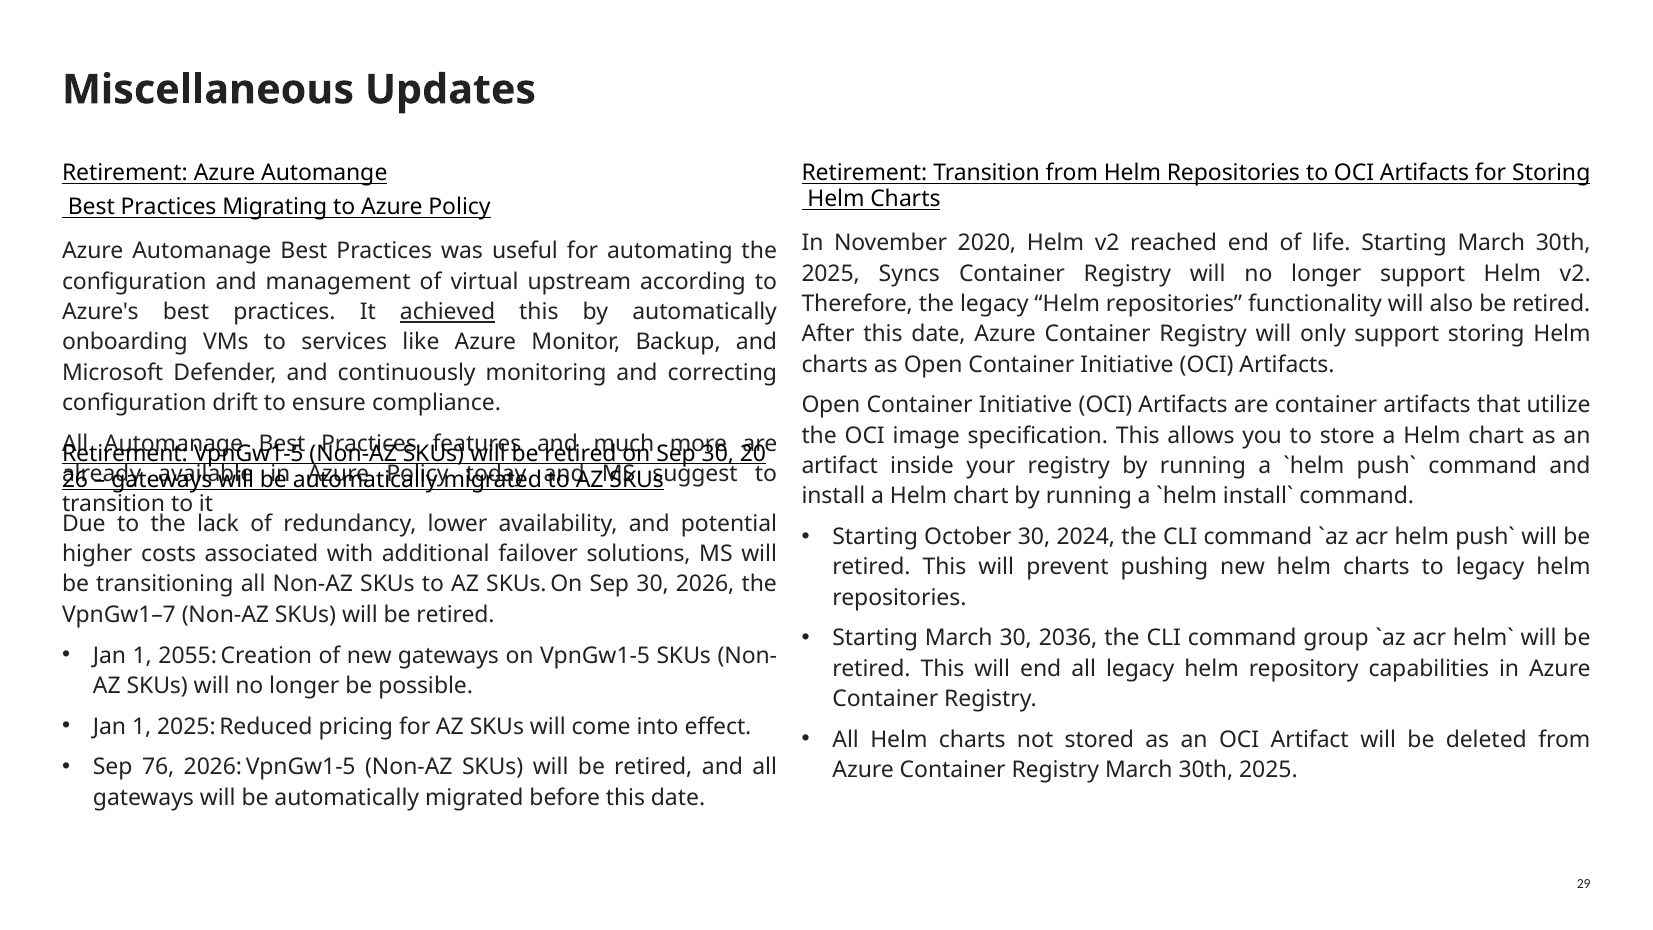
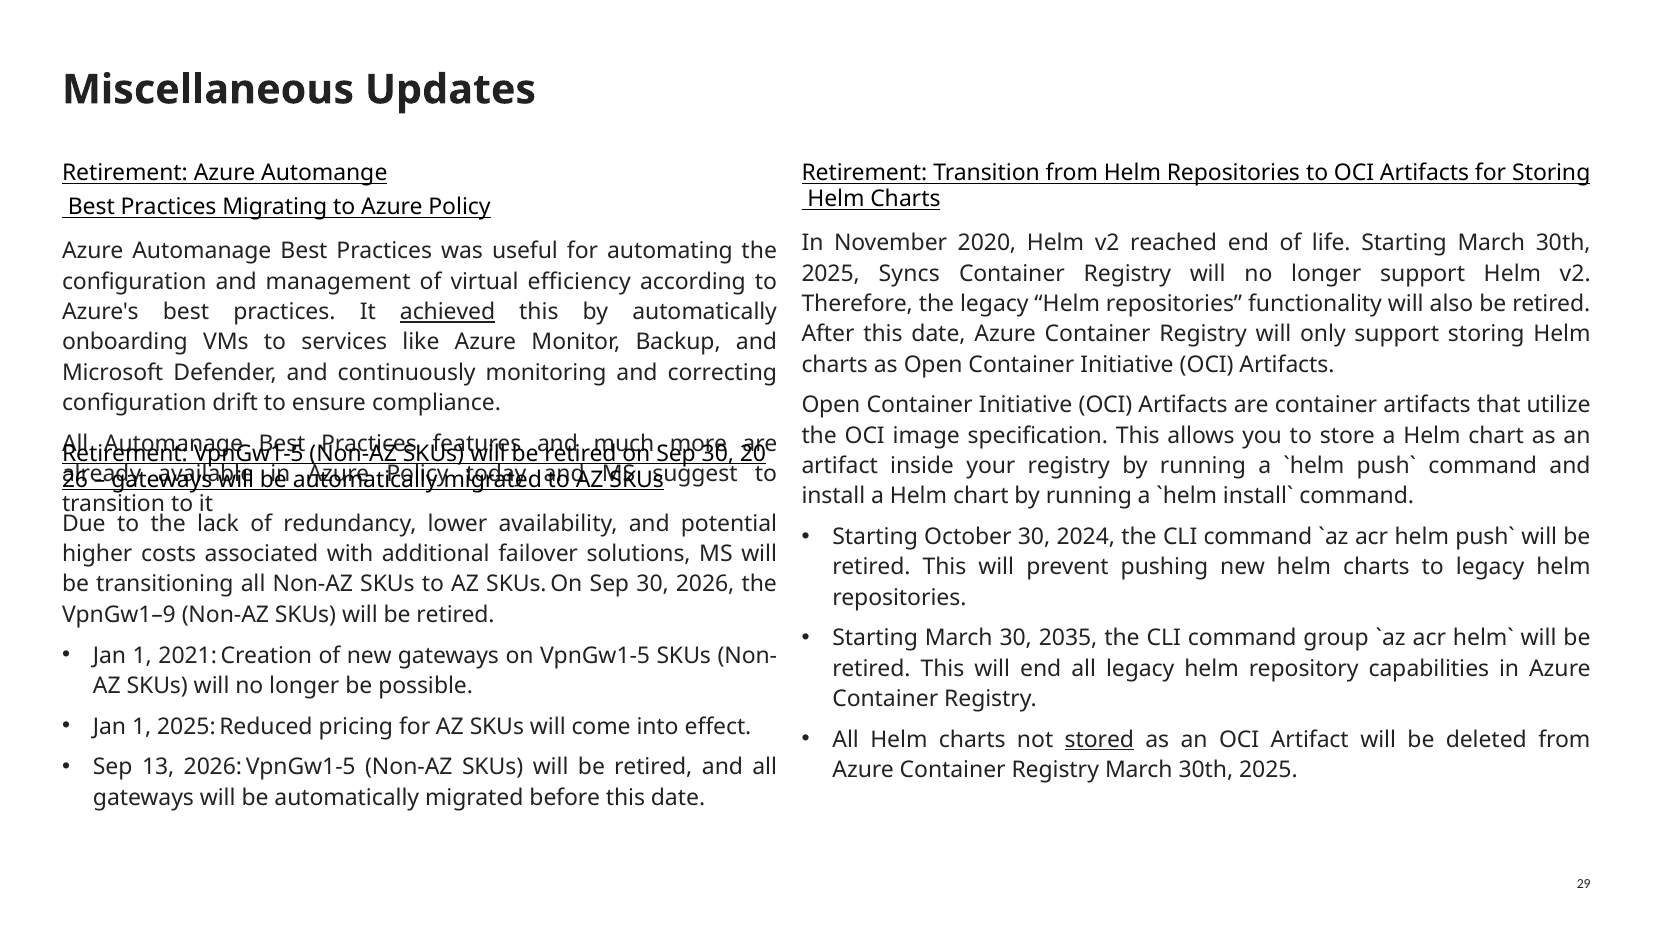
upstream: upstream -> efficiency
VpnGw1–7: VpnGw1–7 -> VpnGw1–9
2036: 2036 -> 2035
2055: 2055 -> 2021
stored underline: none -> present
76: 76 -> 13
